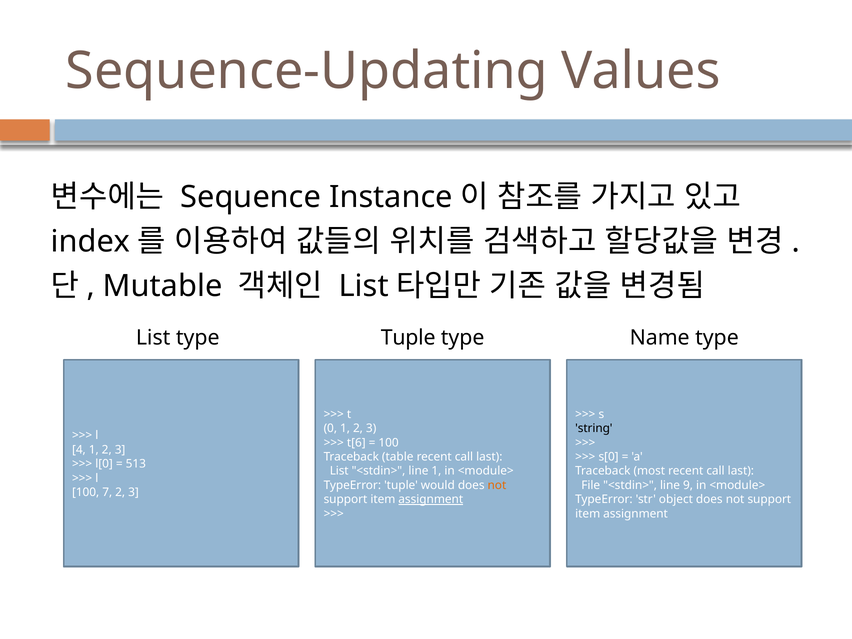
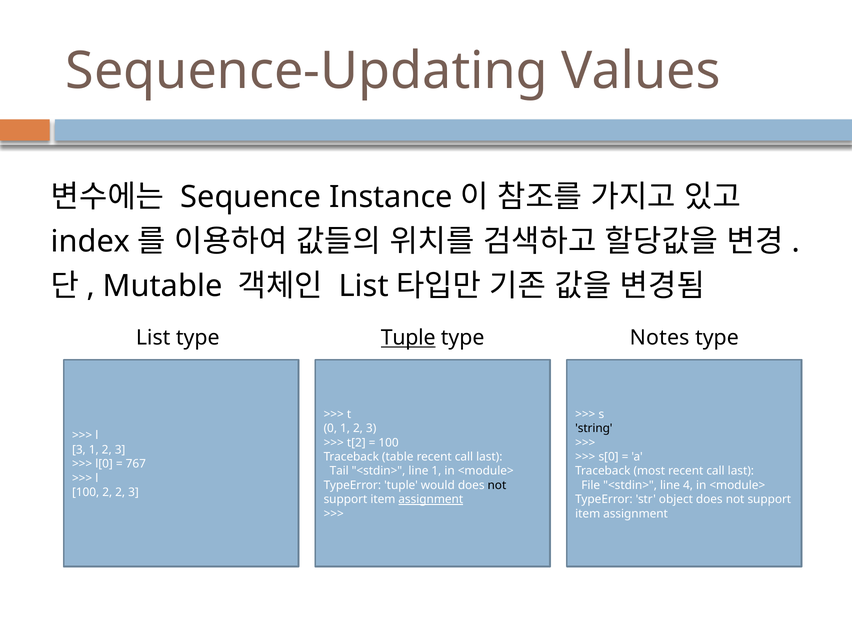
Tuple at (408, 338) underline: none -> present
Name: Name -> Notes
t[6: t[6 -> t[2
4 at (79, 450): 4 -> 3
513: 513 -> 767
List at (339, 471): List -> Tail
not at (497, 485) colour: orange -> black
9: 9 -> 4
100 7: 7 -> 2
